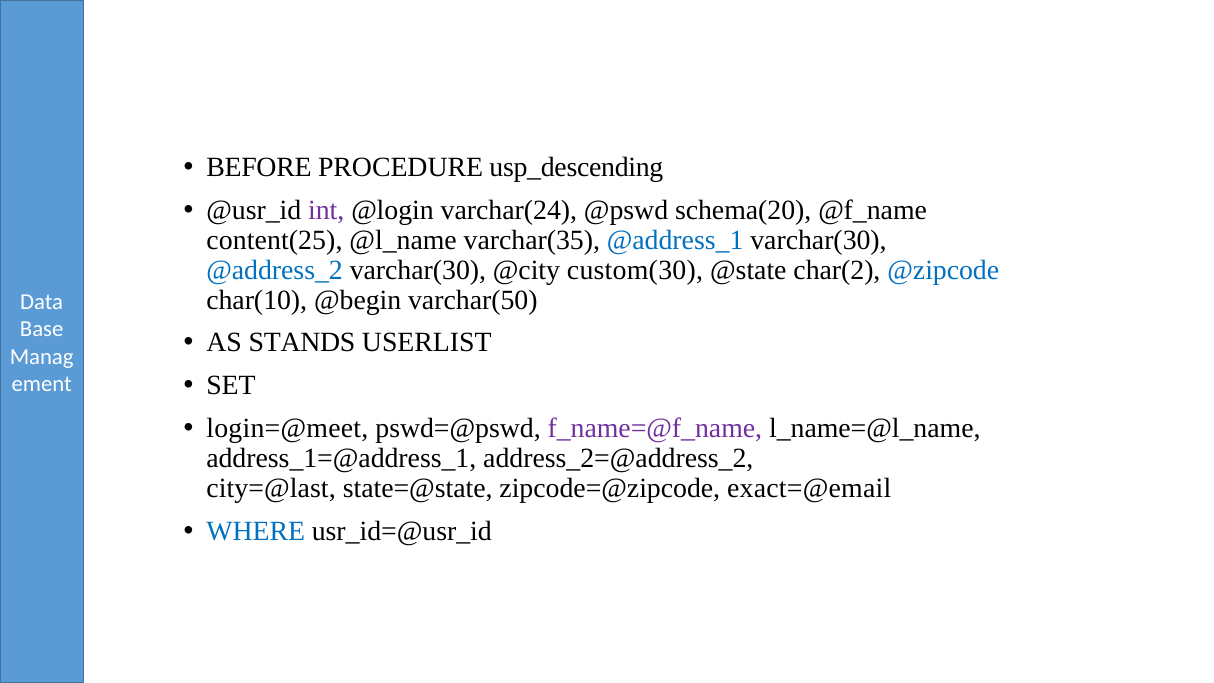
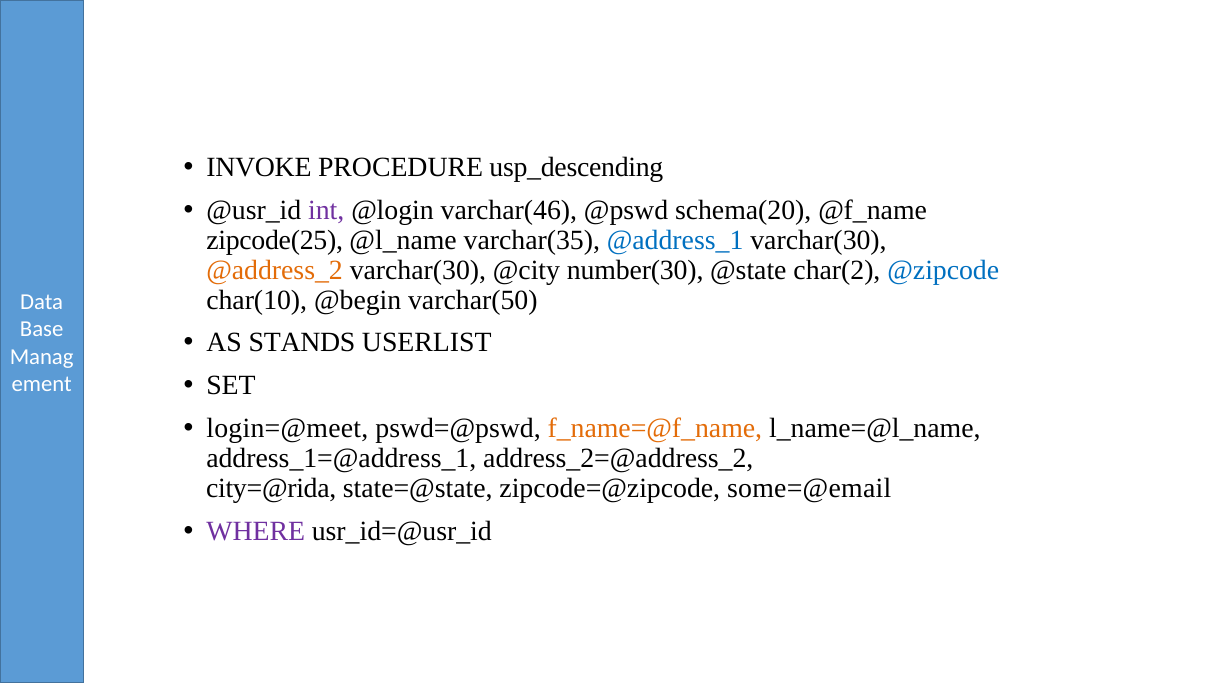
BEFORE: BEFORE -> INVOKE
varchar(24: varchar(24 -> varchar(46
content(25: content(25 -> zipcode(25
@address_2 colour: blue -> orange
custom(30: custom(30 -> number(30
f_name=@f_name colour: purple -> orange
city=@last: city=@last -> city=@rida
exact=@email: exact=@email -> some=@email
WHERE colour: blue -> purple
